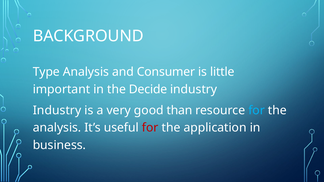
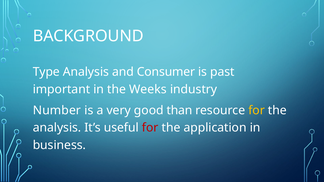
little: little -> past
Decide: Decide -> Weeks
Industry at (57, 110): Industry -> Number
for at (257, 110) colour: light blue -> yellow
